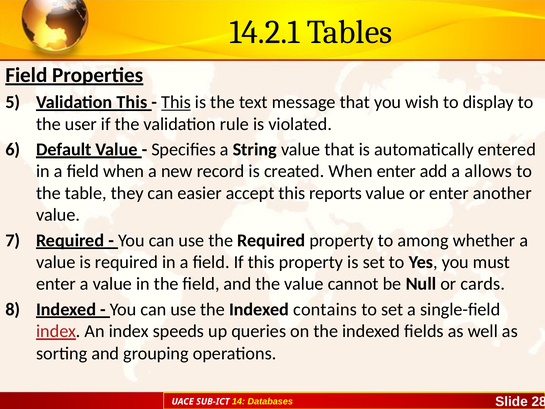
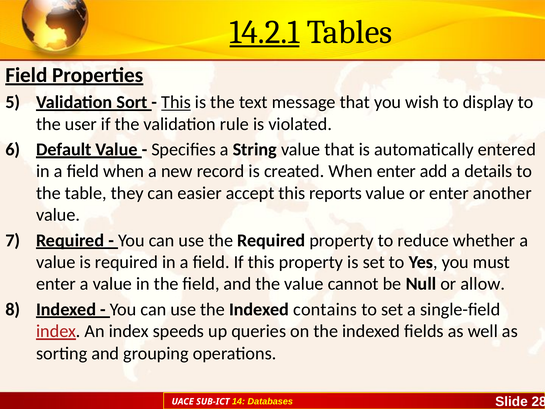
14.2.1 underline: none -> present
Validation This: This -> Sort
allows: allows -> details
among: among -> reduce
cards: cards -> allow
